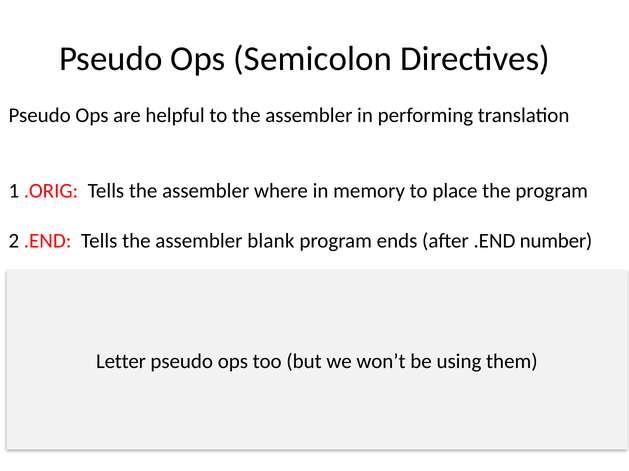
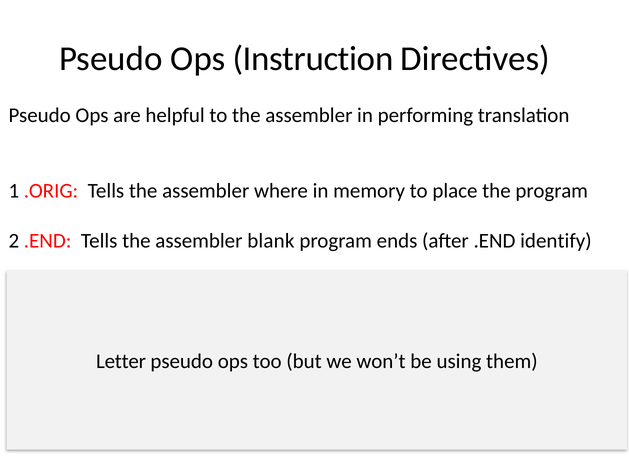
Semicolon: Semicolon -> Instruction
number: number -> identify
